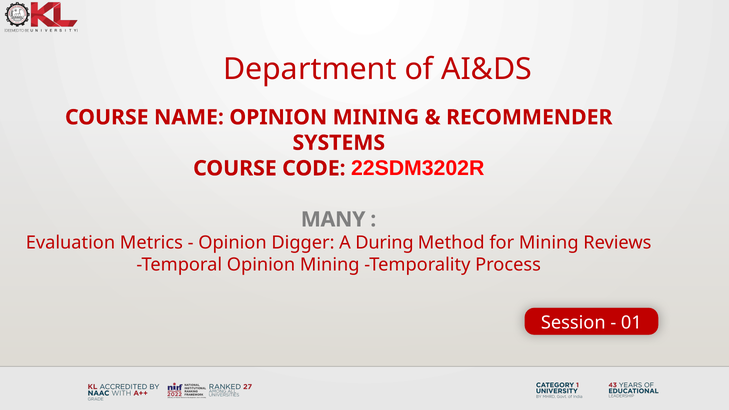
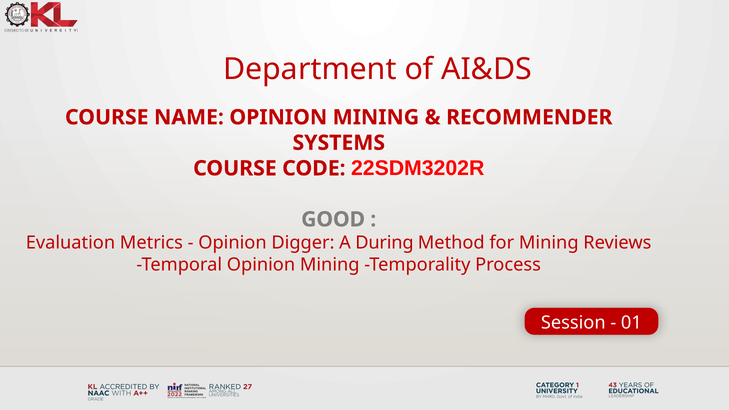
MANY: MANY -> GOOD
